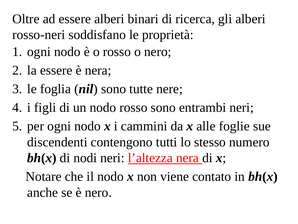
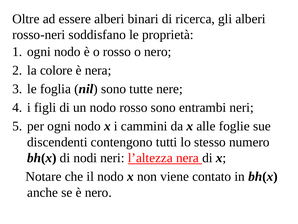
la essere: essere -> colore
